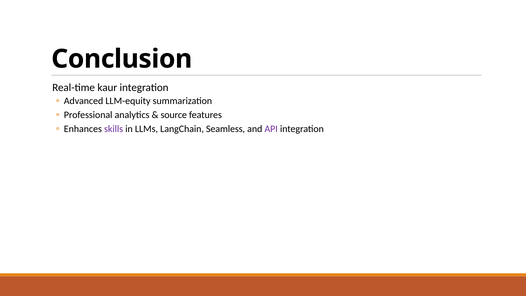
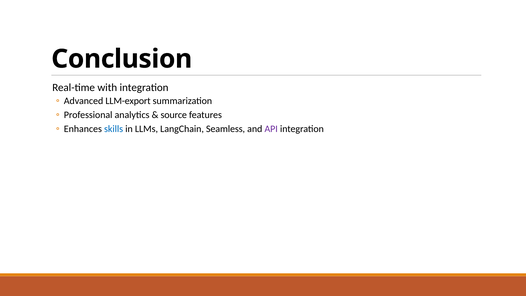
kaur: kaur -> with
LLM-equity: LLM-equity -> LLM-export
skills colour: purple -> blue
